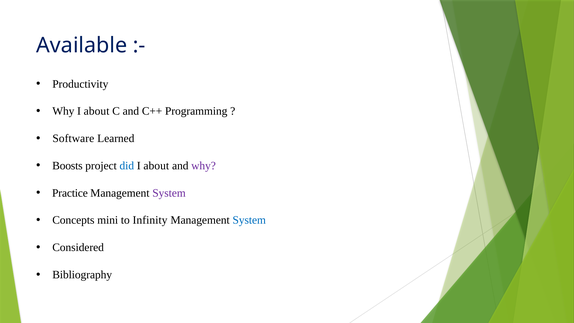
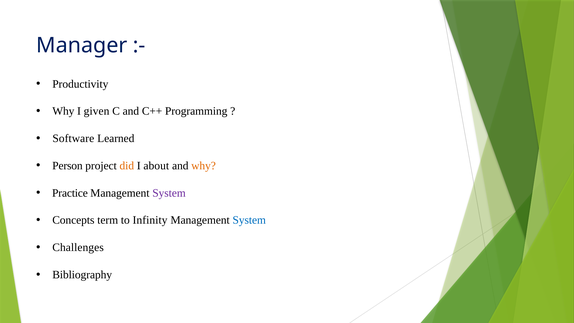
Available: Available -> Manager
Why I about: about -> given
Boosts: Boosts -> Person
did colour: blue -> orange
why at (204, 166) colour: purple -> orange
mini: mini -> term
Considered: Considered -> Challenges
